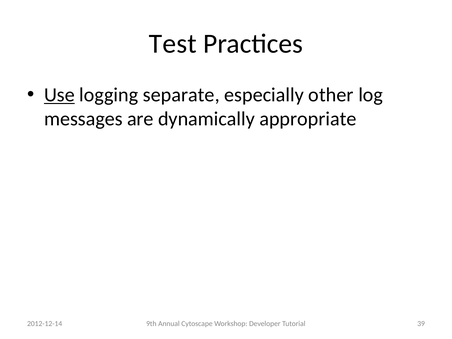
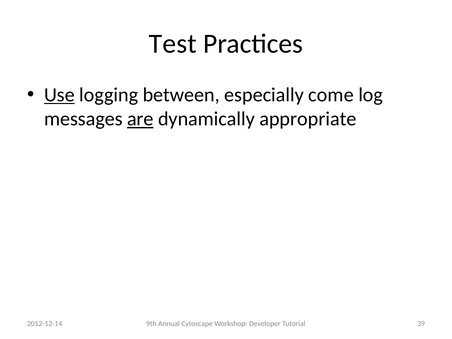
separate: separate -> between
other: other -> come
are underline: none -> present
